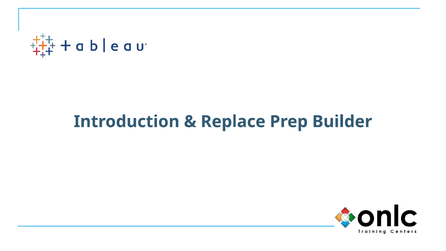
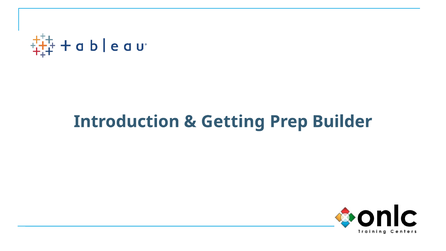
Replace: Replace -> Getting
